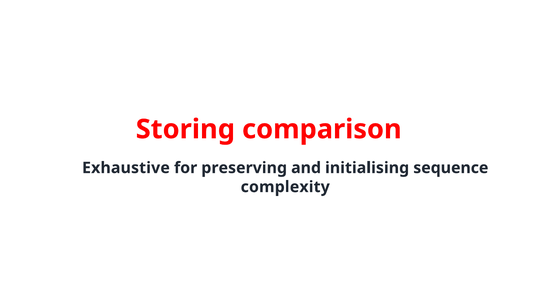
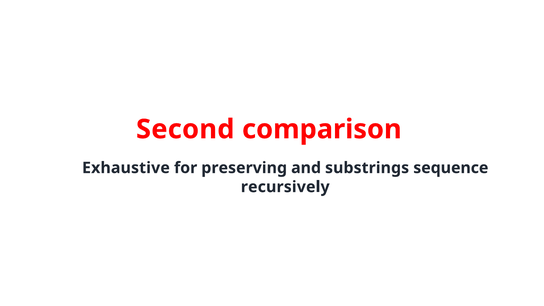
Storing: Storing -> Second
initialising: initialising -> substrings
complexity: complexity -> recursively
